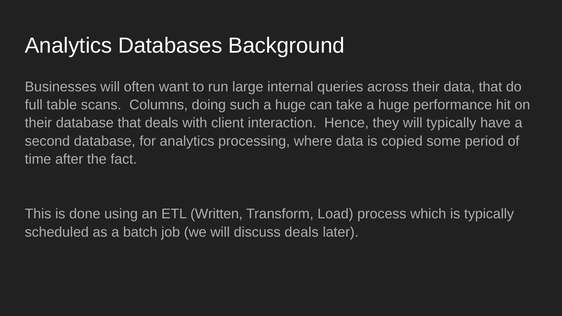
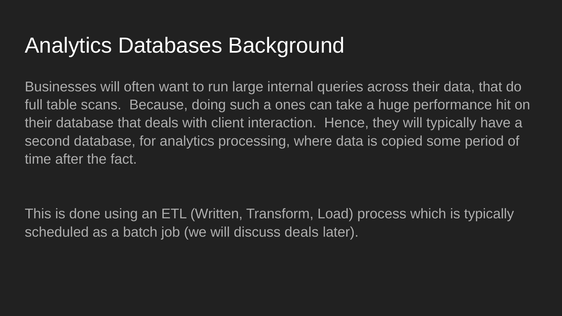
Columns: Columns -> Because
such a huge: huge -> ones
